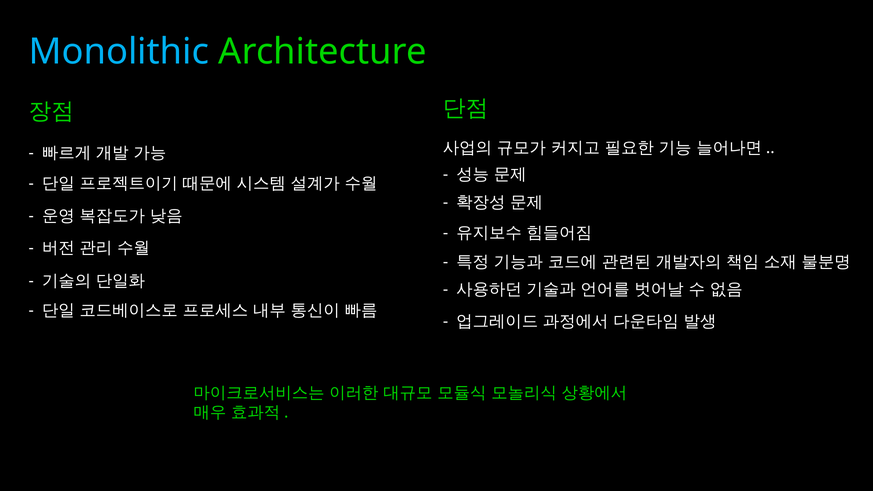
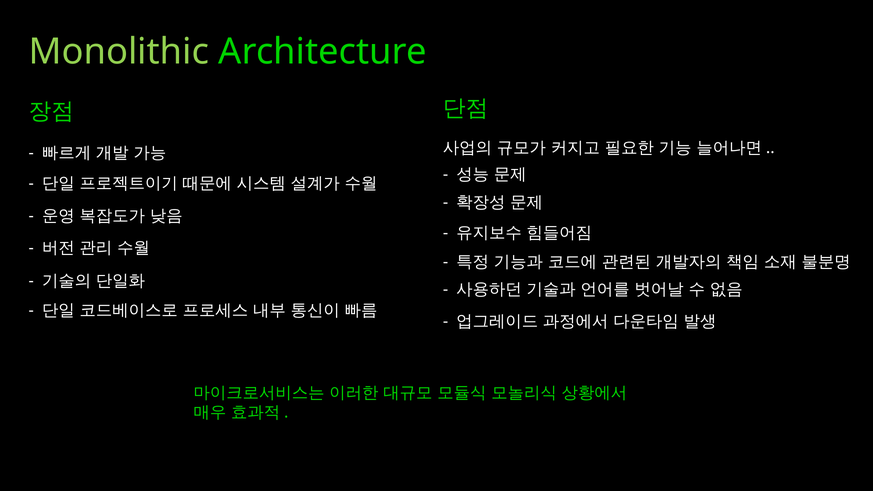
Monolithic colour: light blue -> light green
